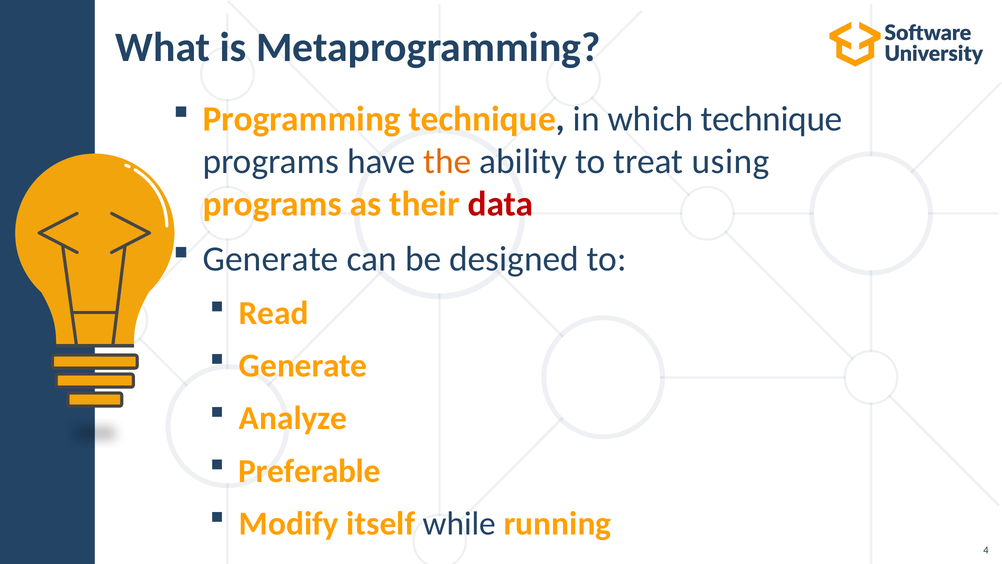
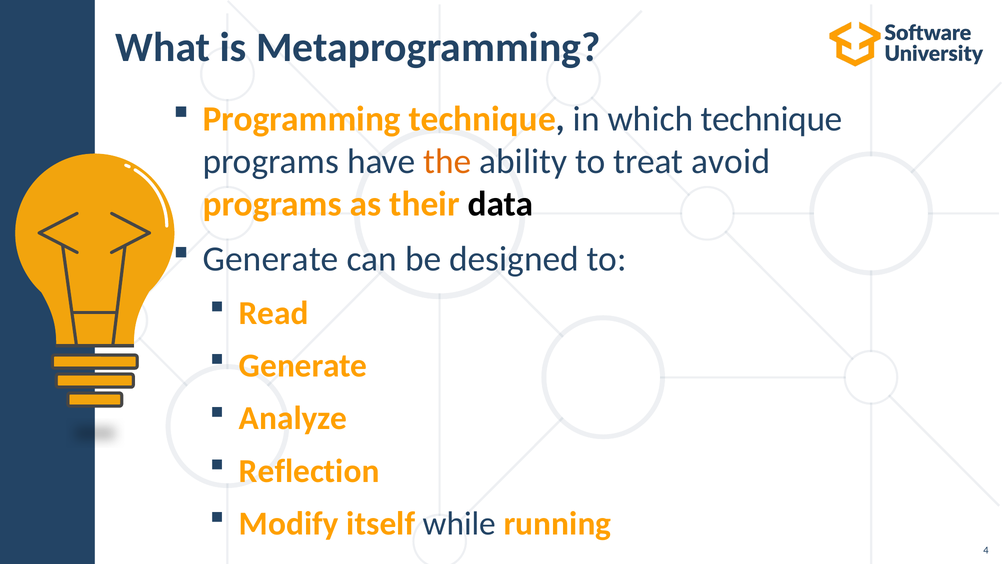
using: using -> avoid
data colour: red -> black
Preferable: Preferable -> Reflection
